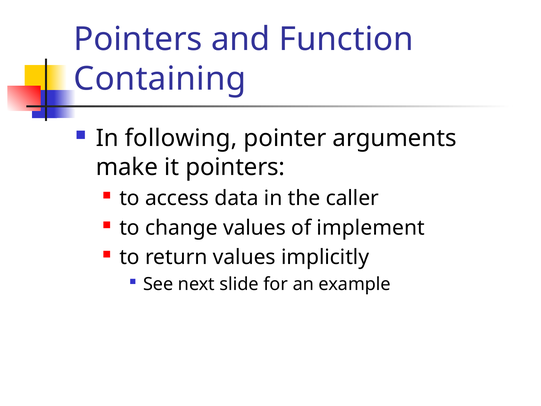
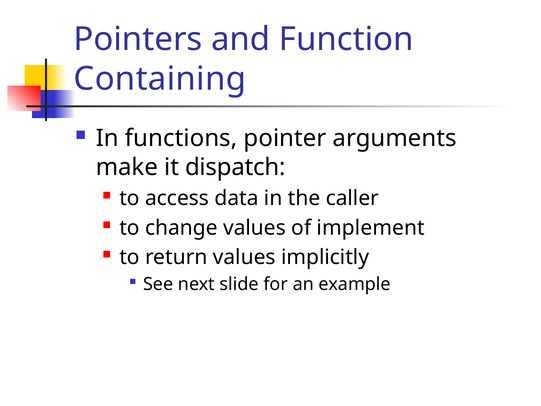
following: following -> functions
it pointers: pointers -> dispatch
